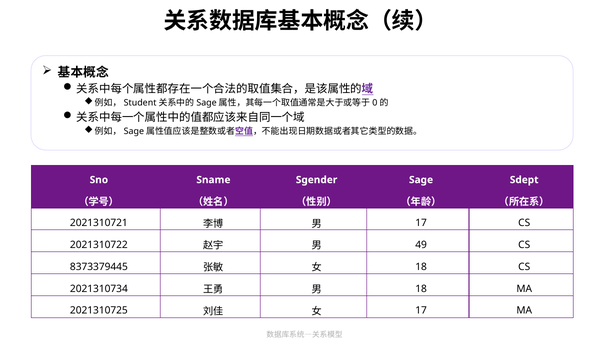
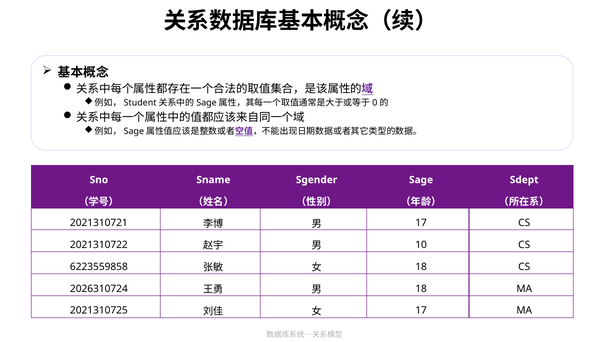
49: 49 -> 10
8373379445: 8373379445 -> 6223559858
2021310734: 2021310734 -> 2026310724
